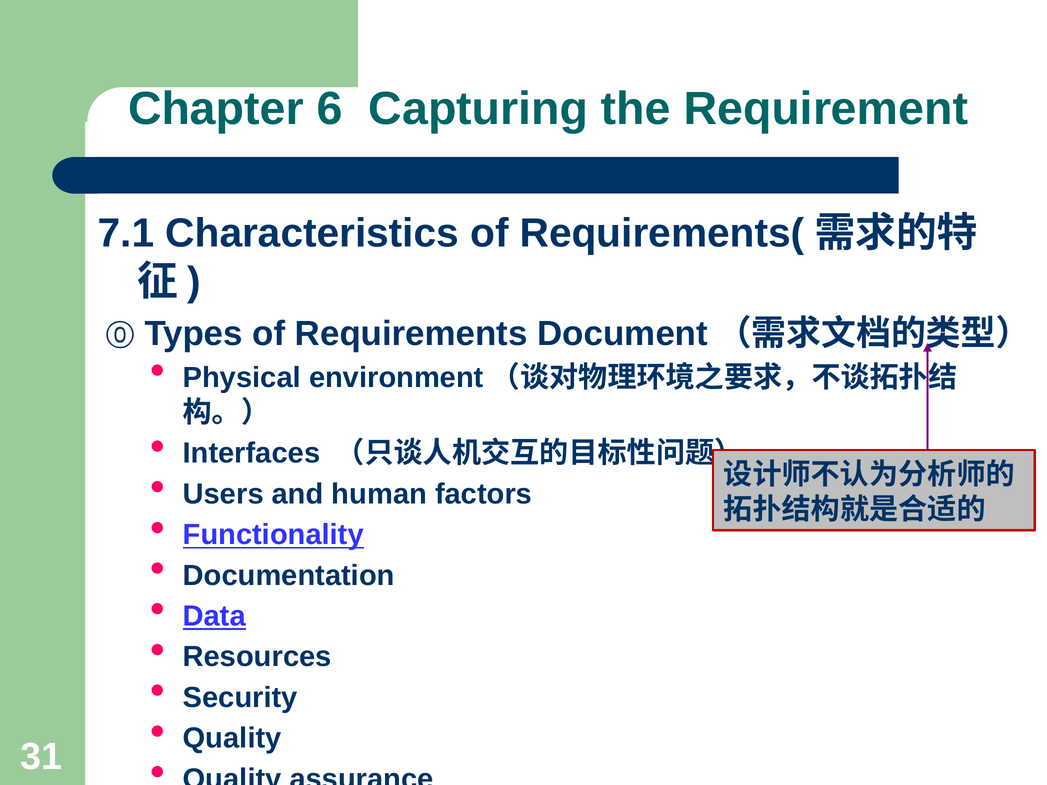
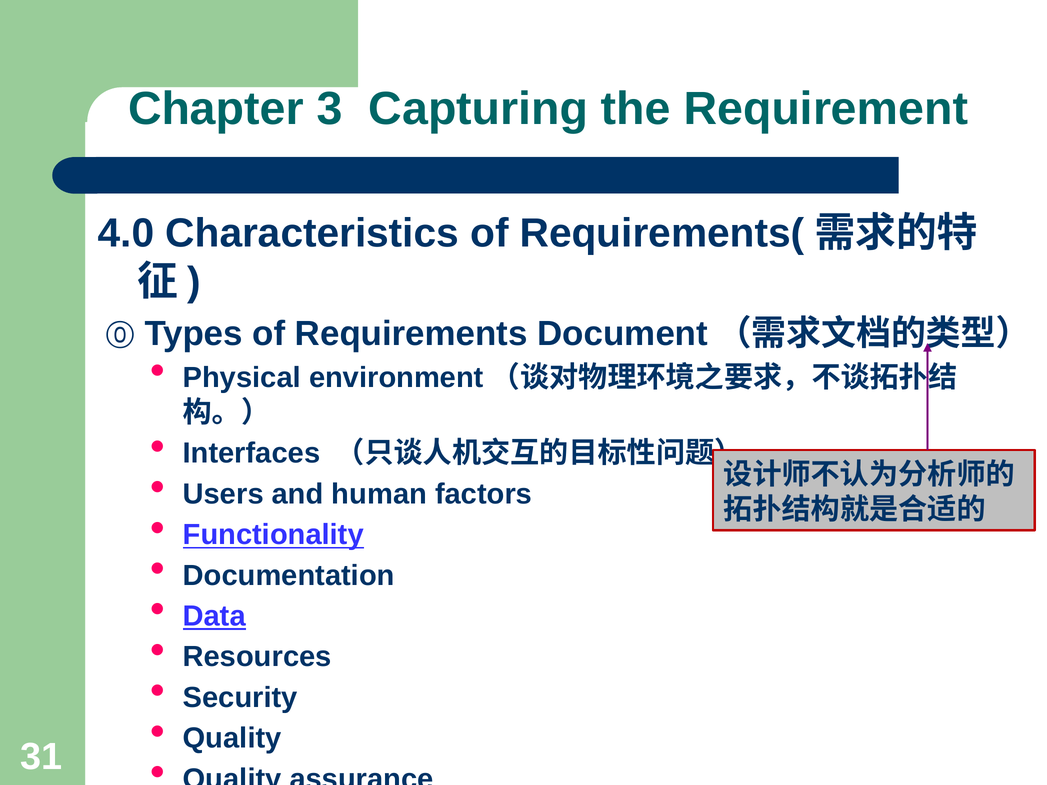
6: 6 -> 3
7.1: 7.1 -> 4.0
